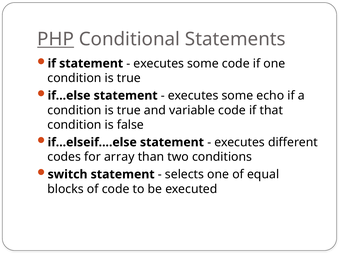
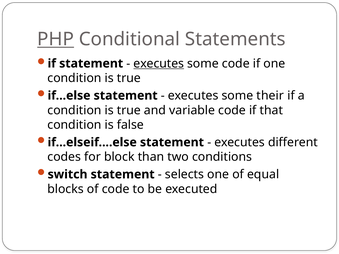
executes at (159, 64) underline: none -> present
echo: echo -> their
array: array -> block
